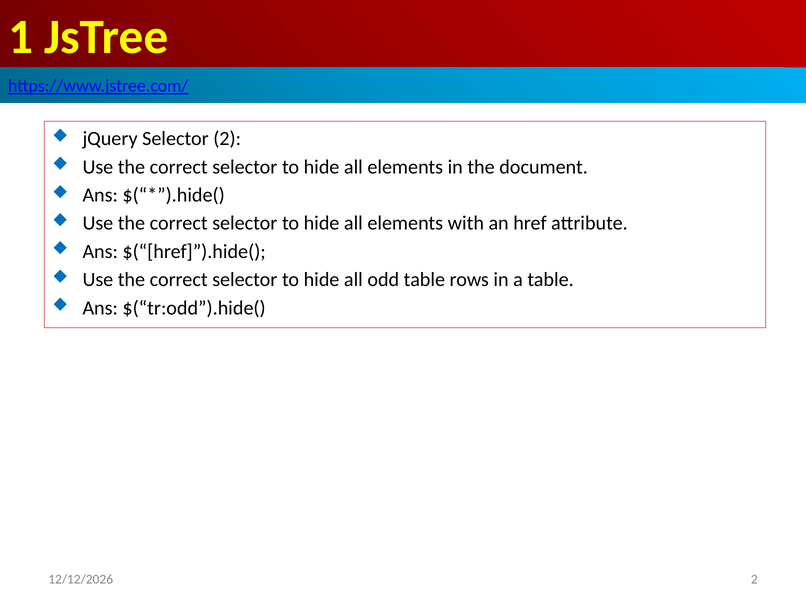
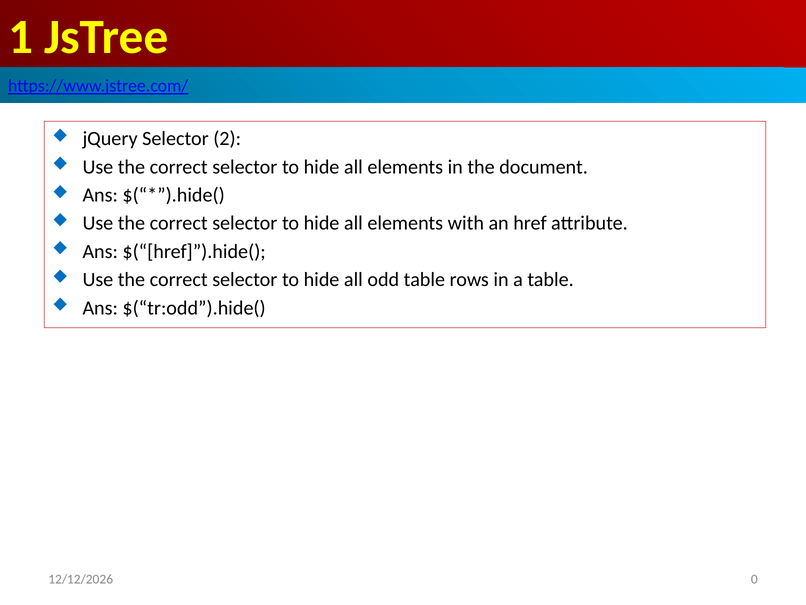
2 at (754, 579): 2 -> 0
